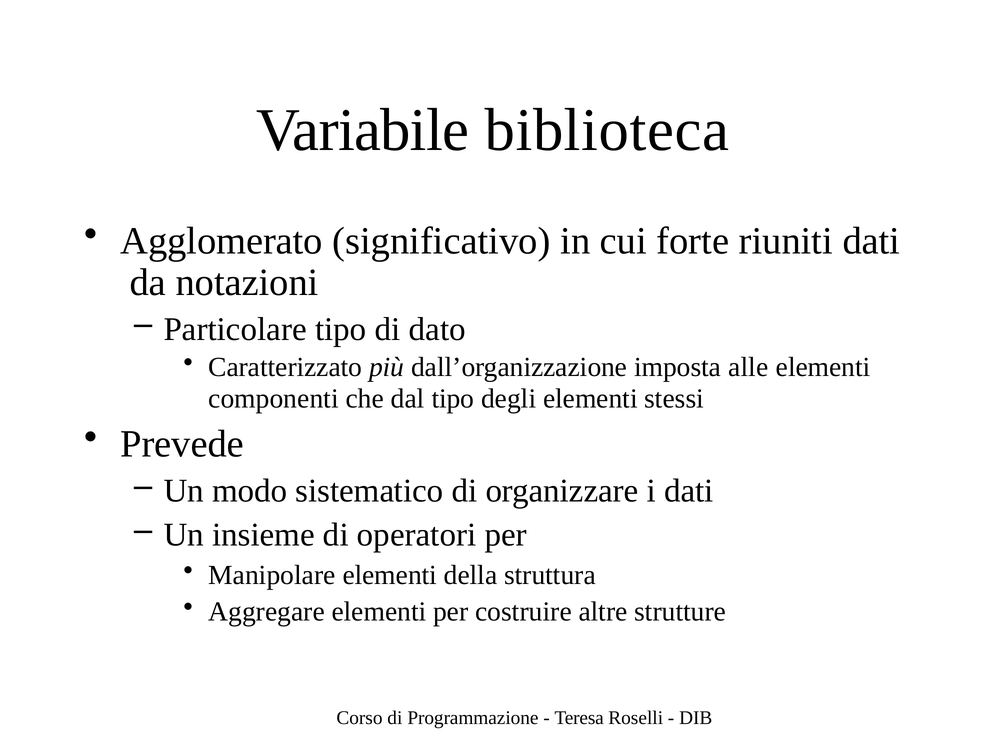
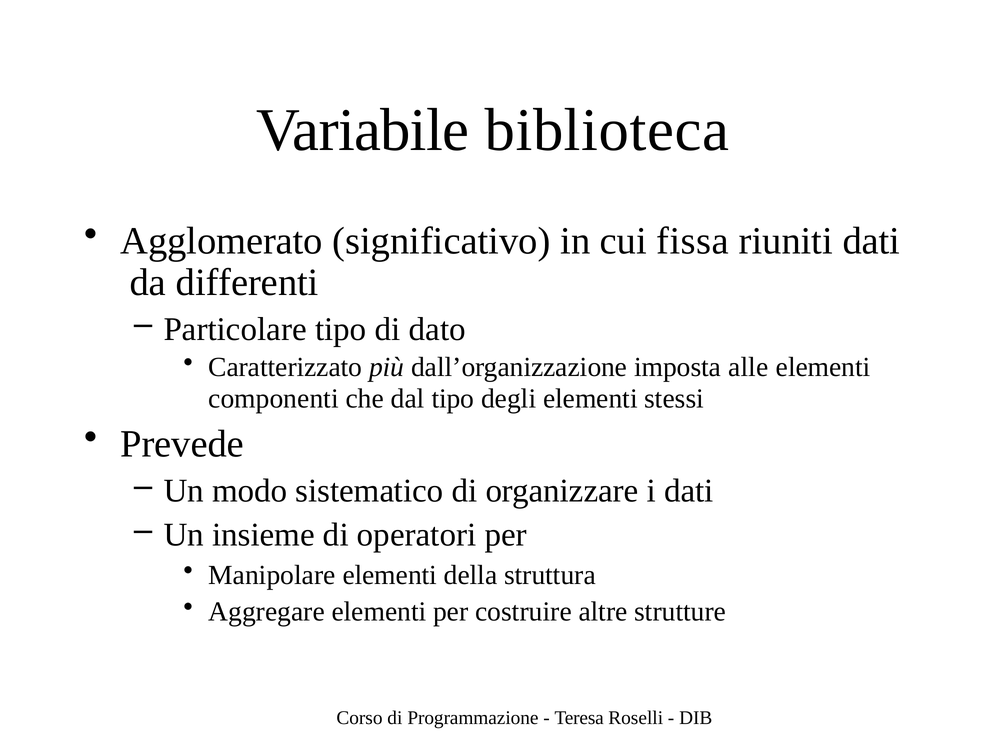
forte: forte -> fissa
notazioni: notazioni -> differenti
